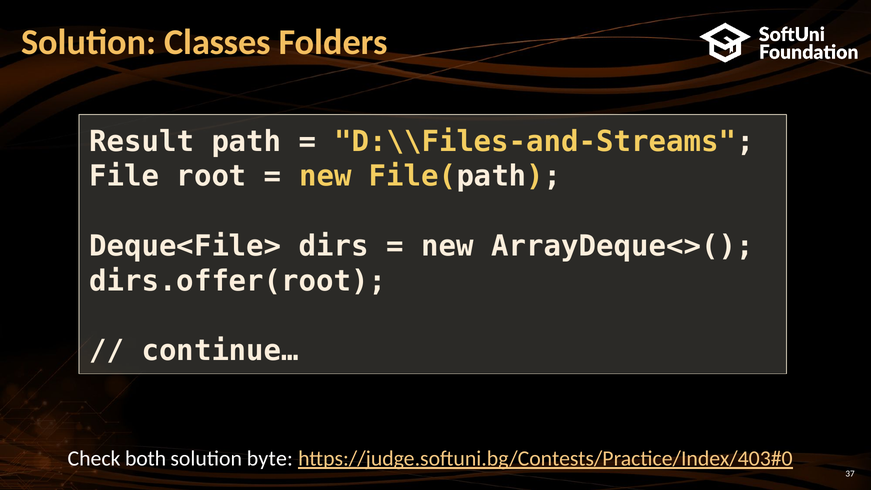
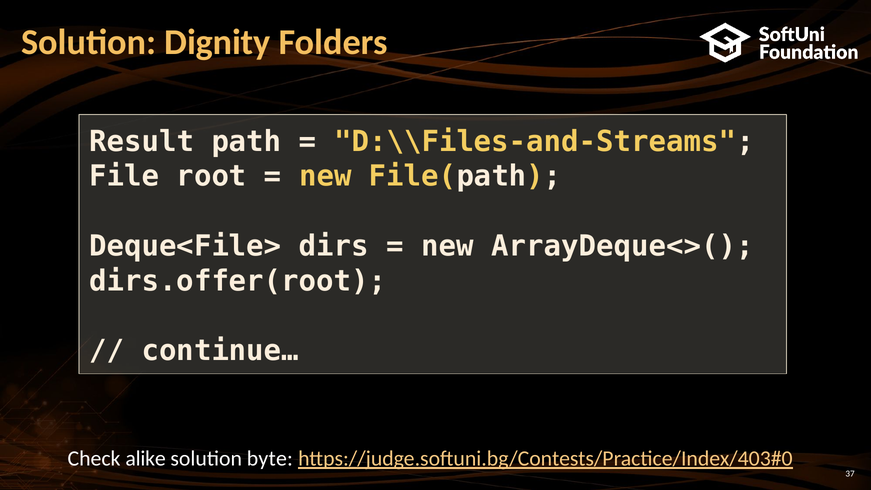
Classes: Classes -> Dignity
both: both -> alike
